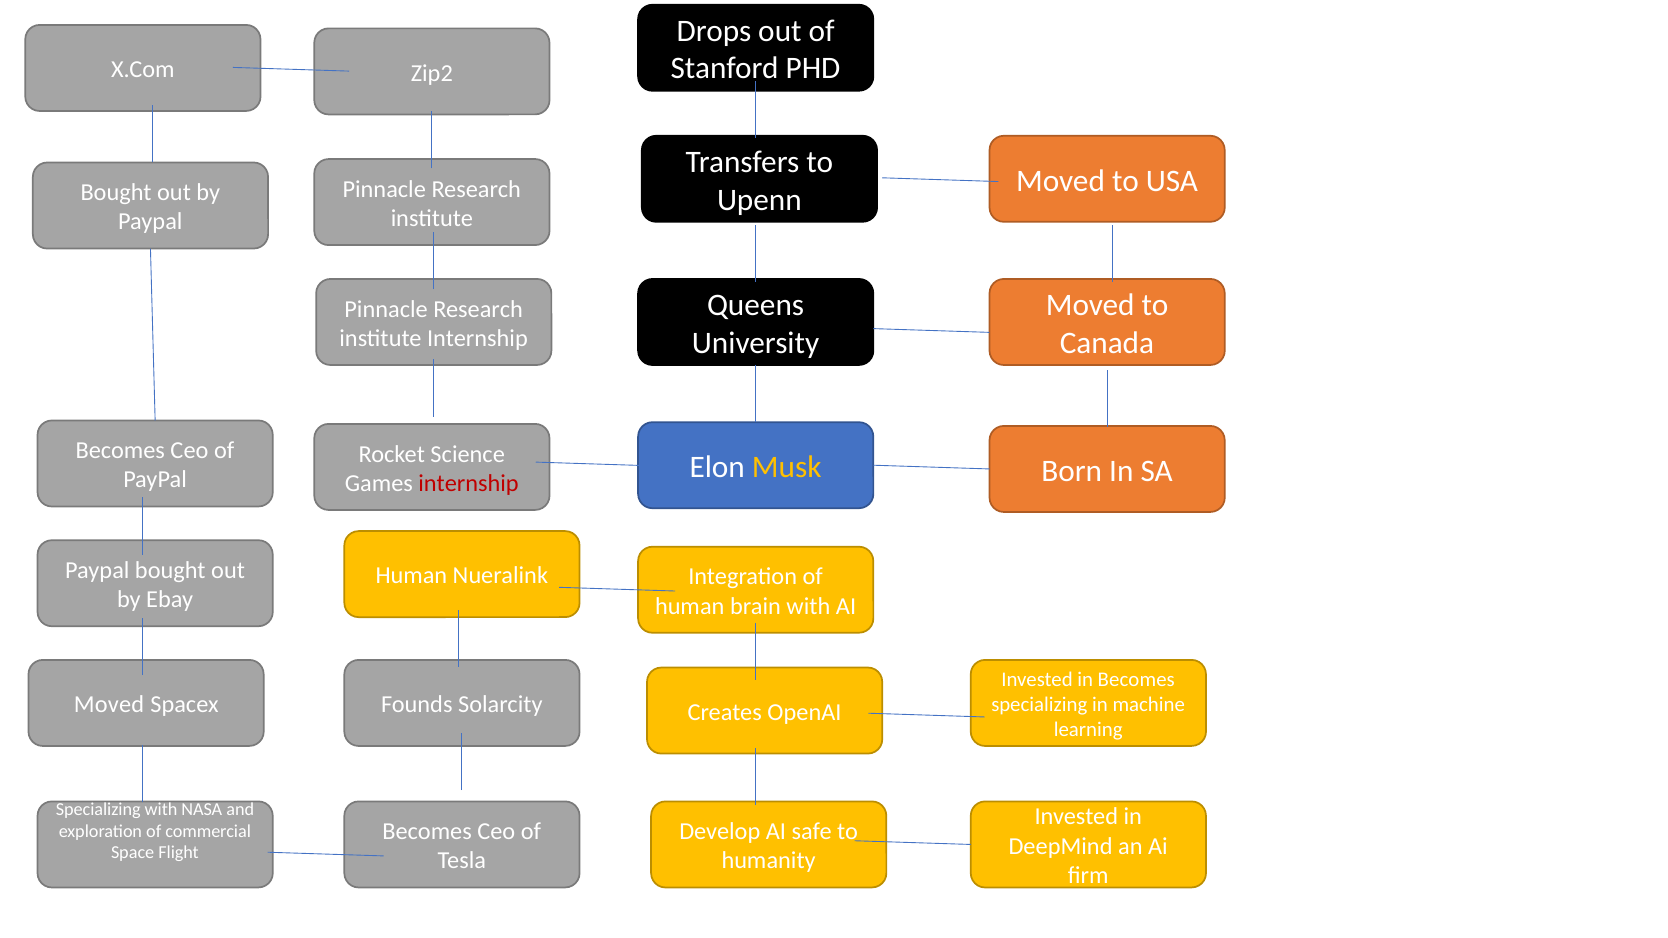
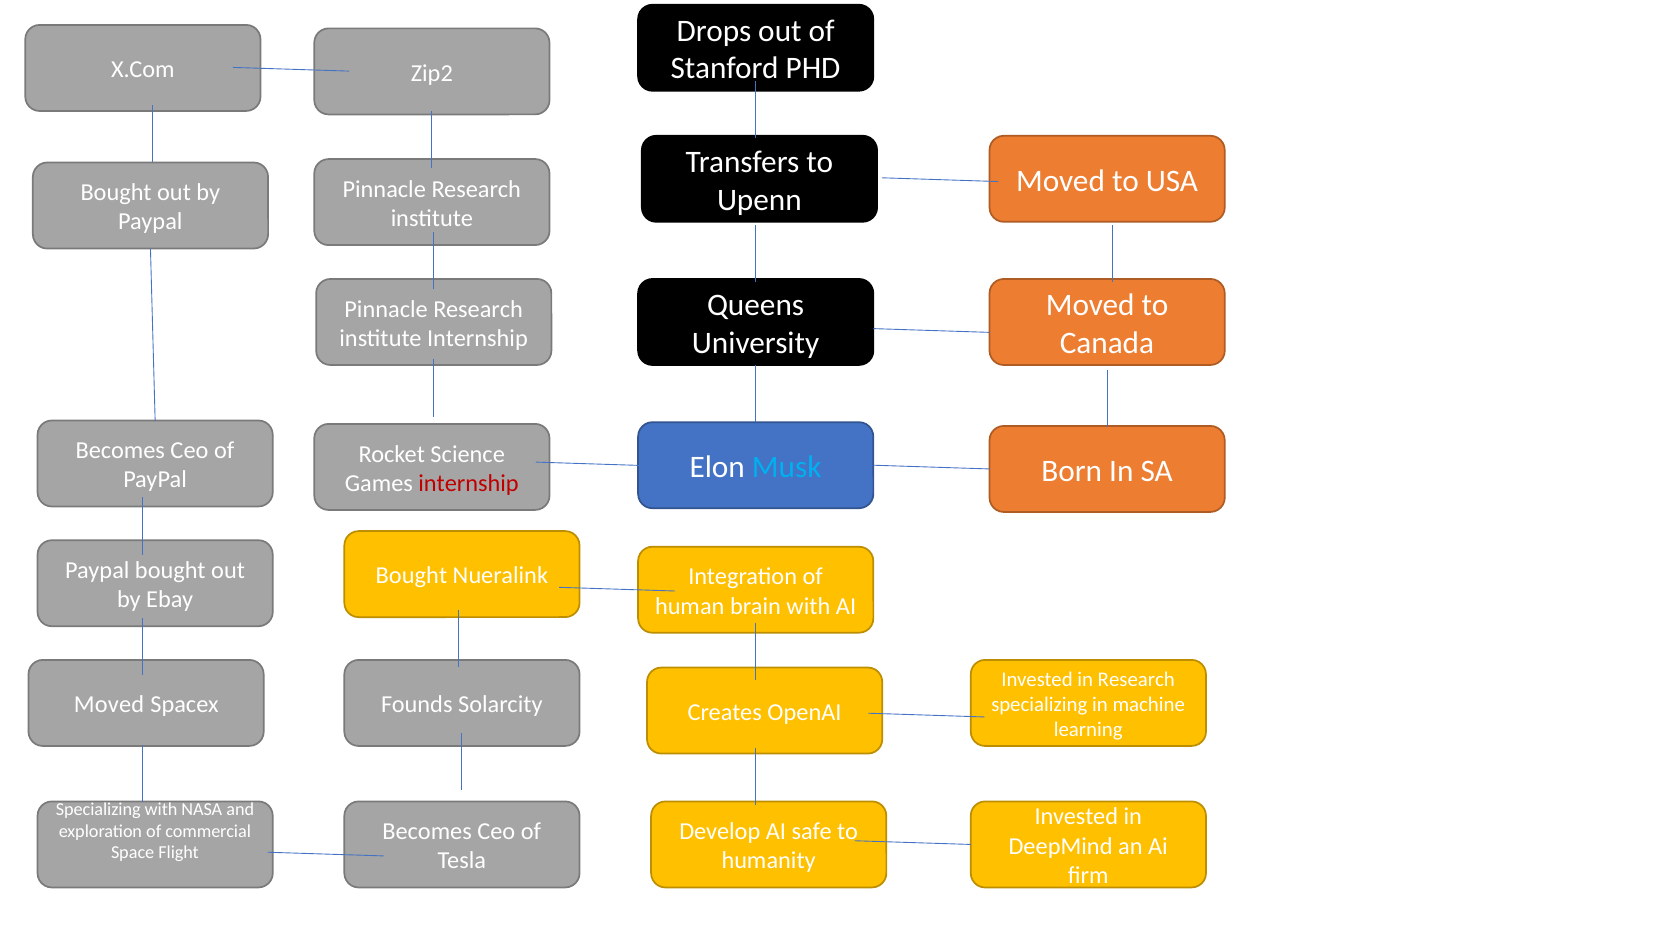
Musk colour: yellow -> light blue
Human at (411, 576): Human -> Bought
in Becomes: Becomes -> Research
